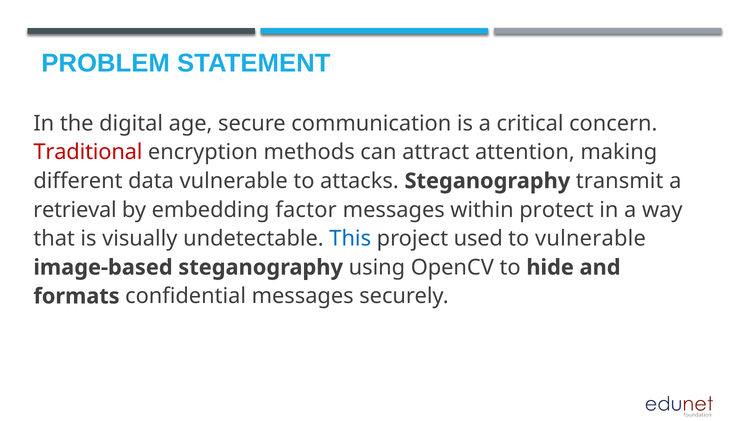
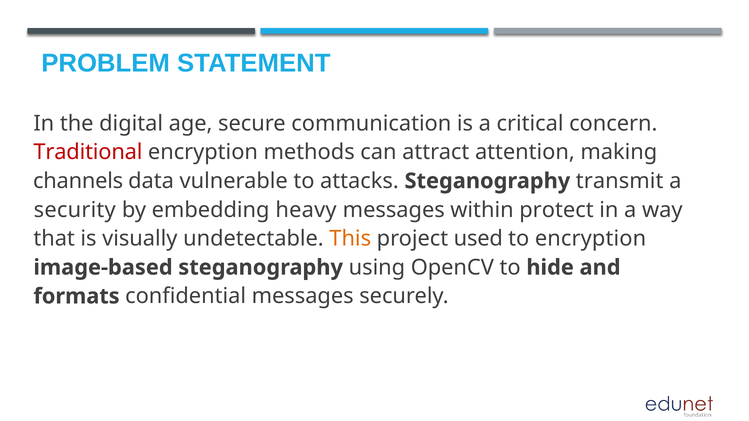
different: different -> channels
retrieval: retrieval -> security
factor: factor -> heavy
This colour: blue -> orange
to vulnerable: vulnerable -> encryption
